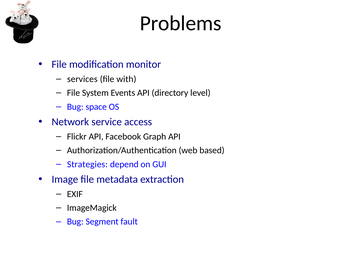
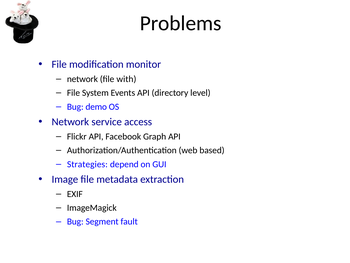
services at (82, 79): services -> network
space: space -> demo
